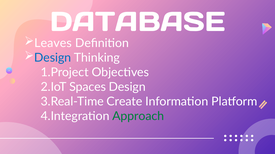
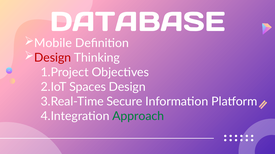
Leaves: Leaves -> Mobile
Design at (53, 58) colour: blue -> red
Create: Create -> Secure
